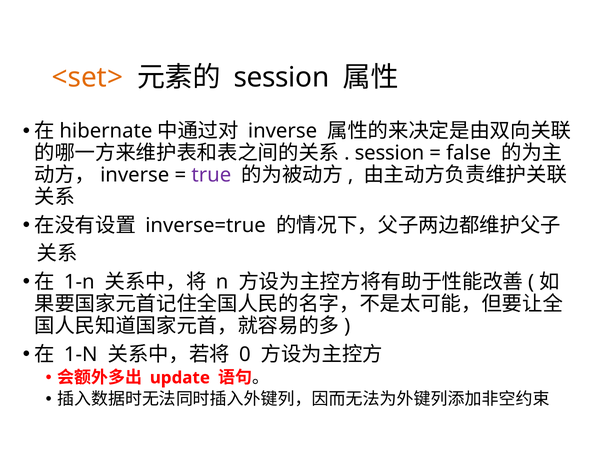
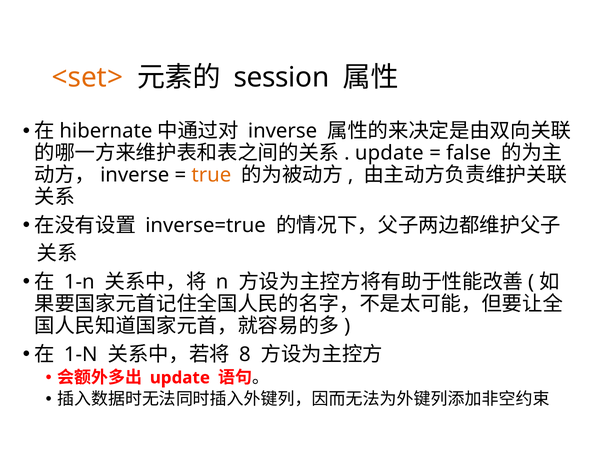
session at (390, 153): session -> update
true colour: purple -> orange
0: 0 -> 8
